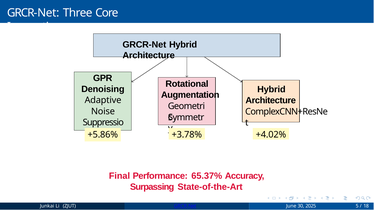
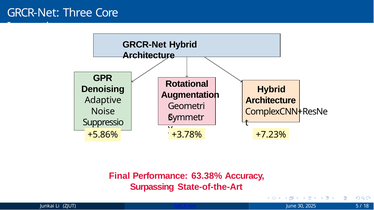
+4.02%: +4.02% -> +7.23%
65.37%: 65.37% -> 63.38%
